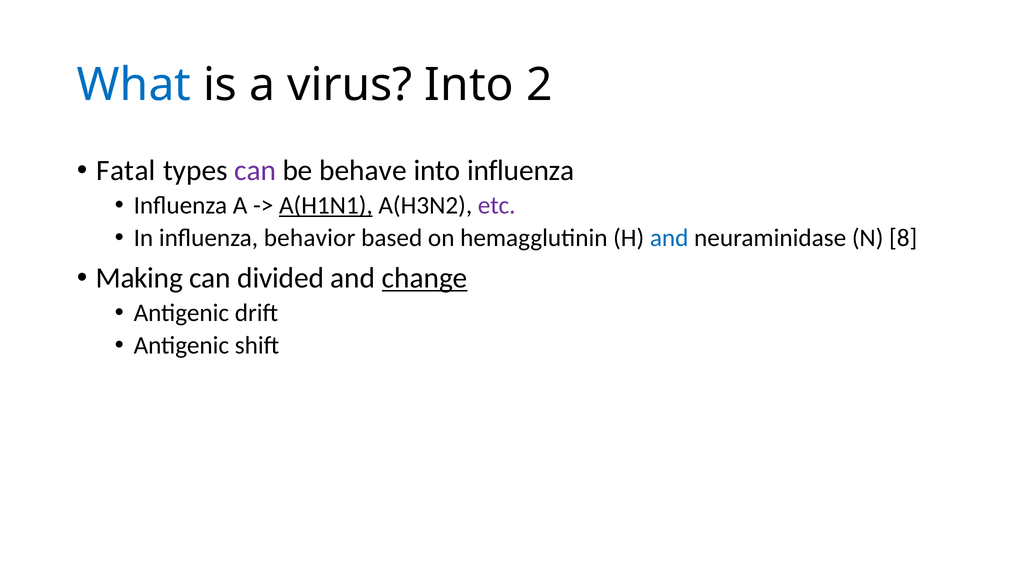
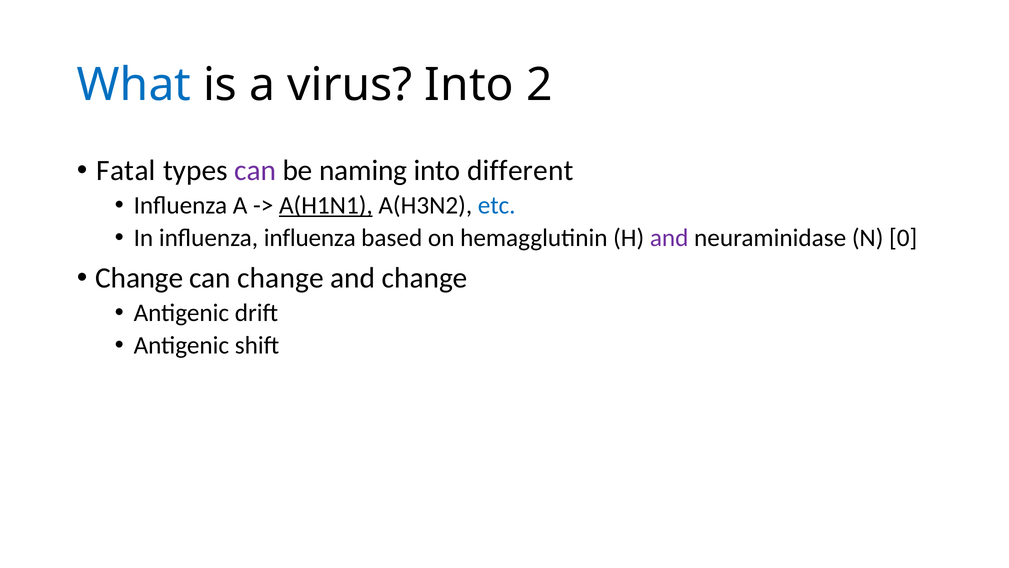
behave: behave -> naming
into influenza: influenza -> different
etc colour: purple -> blue
influenza behavior: behavior -> influenza
and at (669, 238) colour: blue -> purple
8: 8 -> 0
Making at (139, 278): Making -> Change
can divided: divided -> change
change at (425, 278) underline: present -> none
